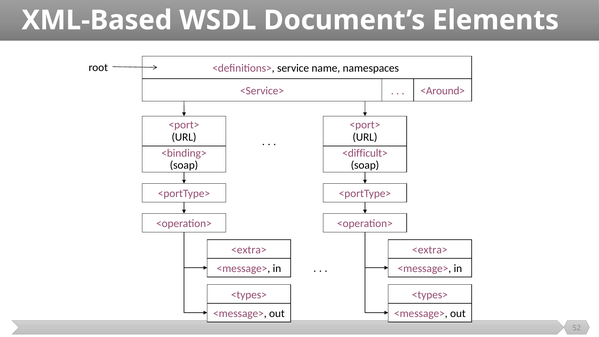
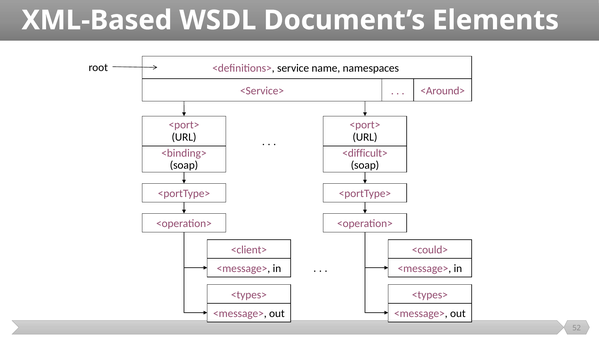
<extra> at (249, 250): <extra> -> <client>
<extra> at (430, 250): <extra> -> <could>
